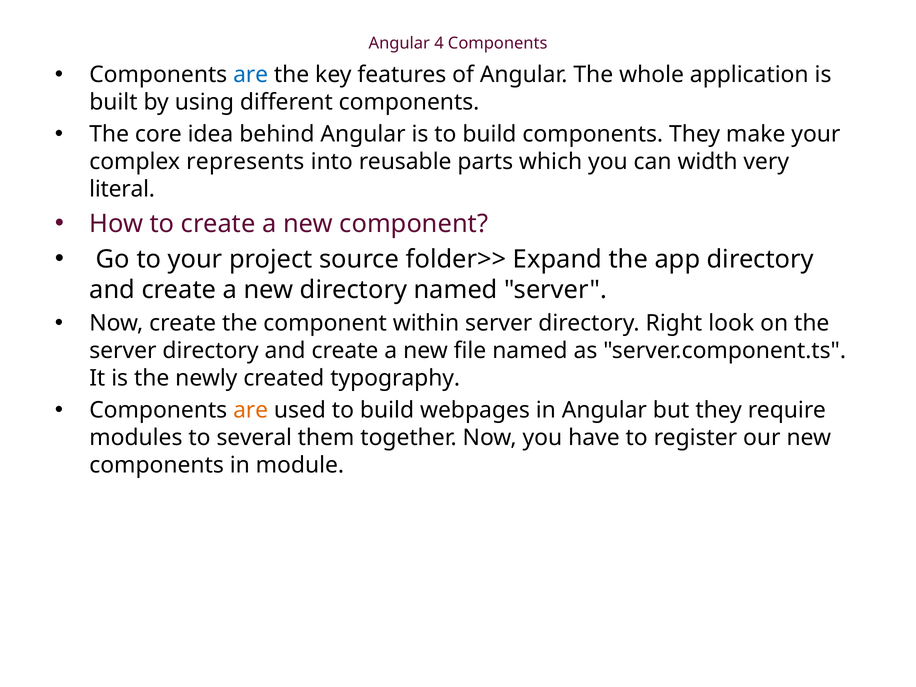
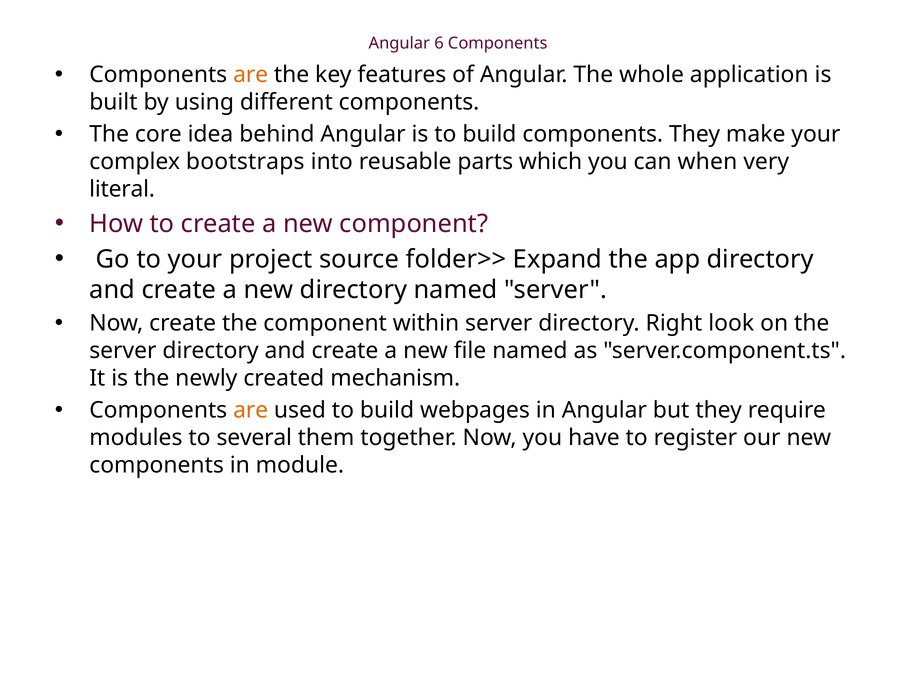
4: 4 -> 6
are at (251, 75) colour: blue -> orange
represents: represents -> bootstraps
width: width -> when
typography: typography -> mechanism
